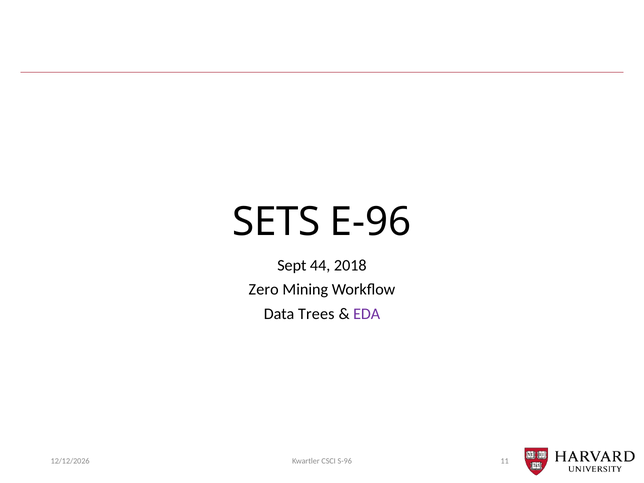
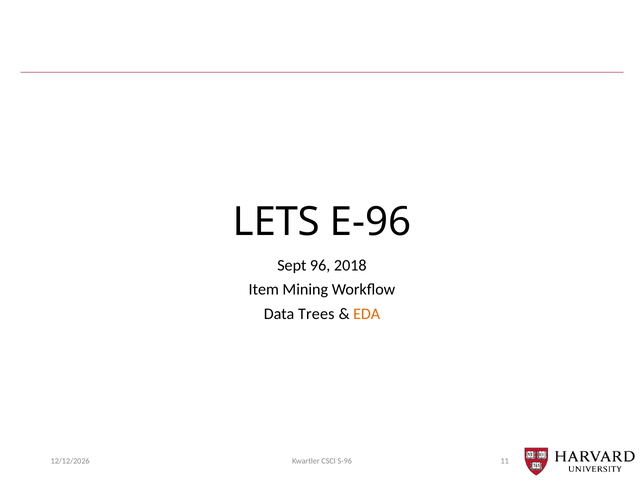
SETS: SETS -> LETS
44: 44 -> 96
Zero: Zero -> Item
EDA colour: purple -> orange
